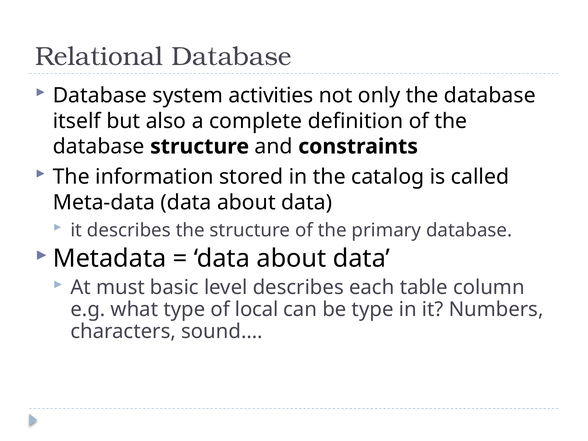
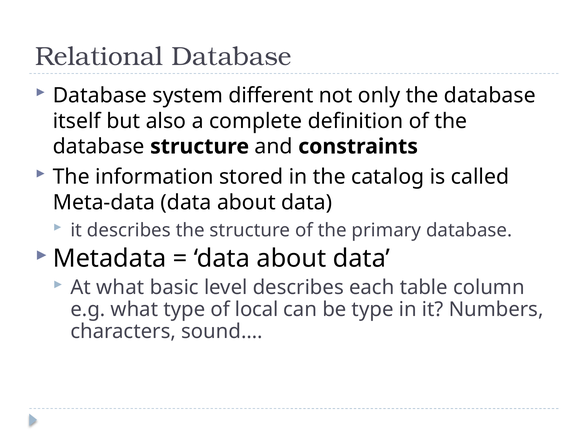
activities: activities -> different
At must: must -> what
